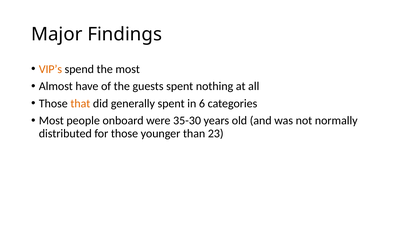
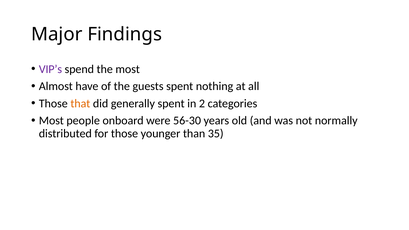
VIP’s colour: orange -> purple
6: 6 -> 2
35-30: 35-30 -> 56-30
23: 23 -> 35
